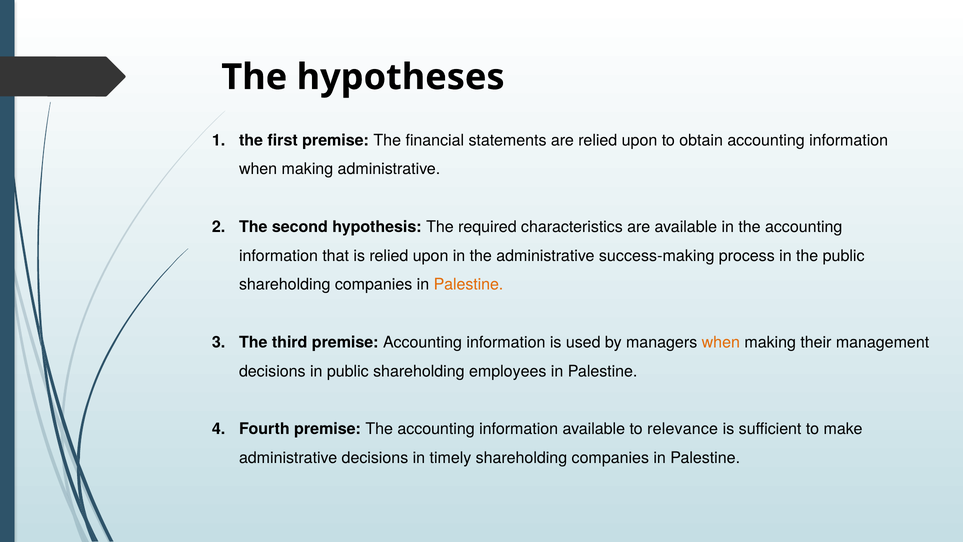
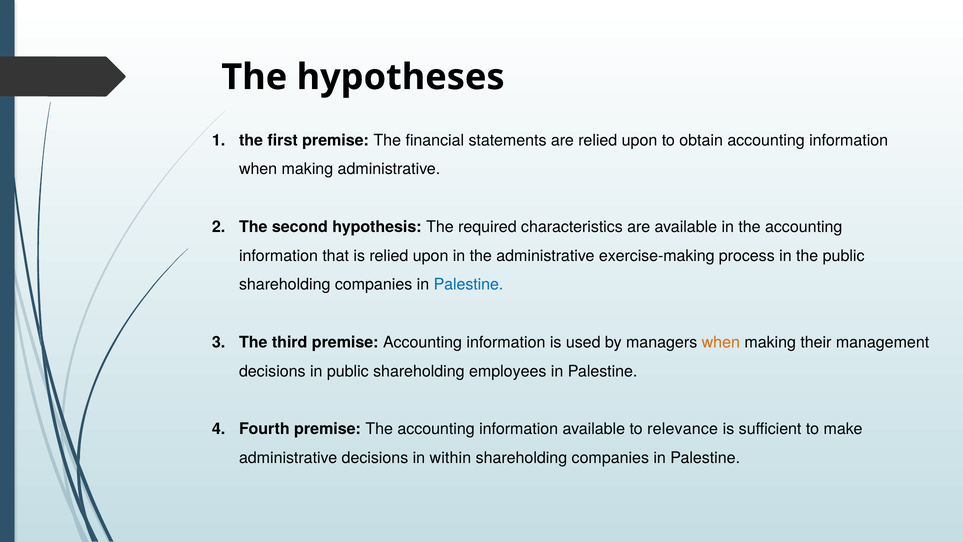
success-making: success-making -> exercise-making
Palestine at (468, 284) colour: orange -> blue
timely: timely -> within
